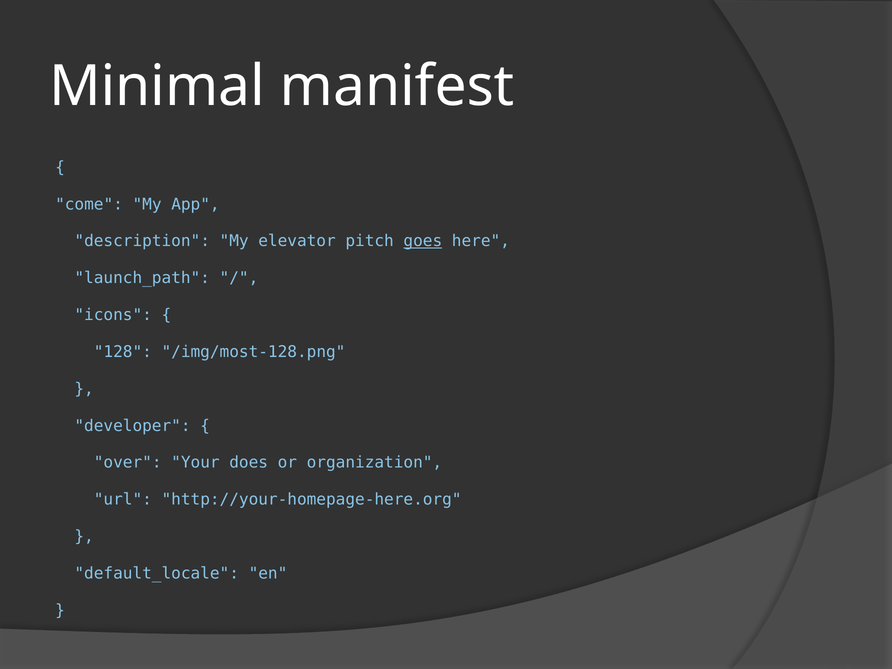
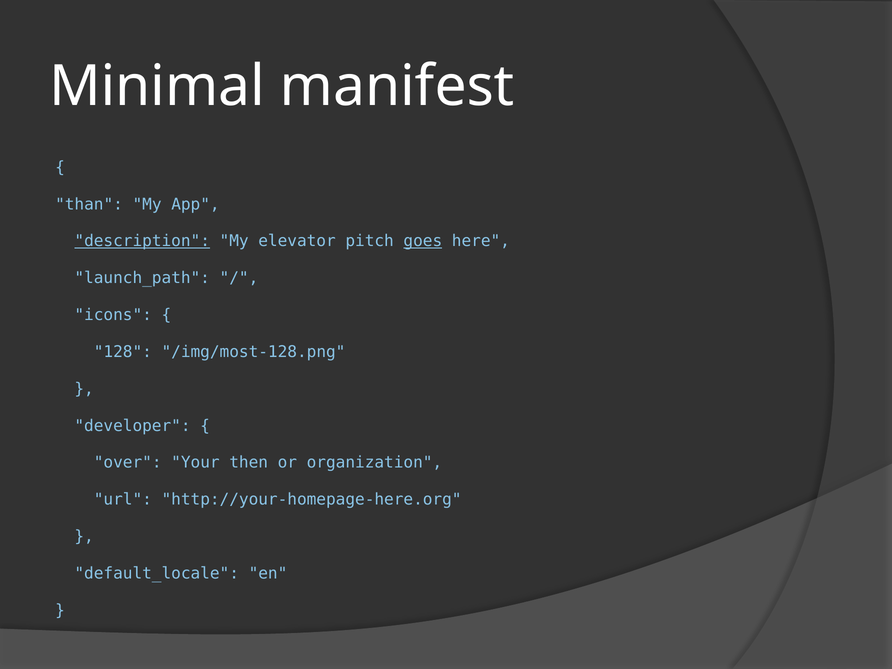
come: come -> than
description underline: none -> present
does: does -> then
